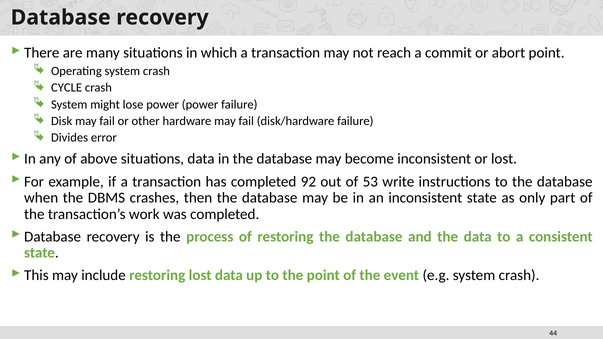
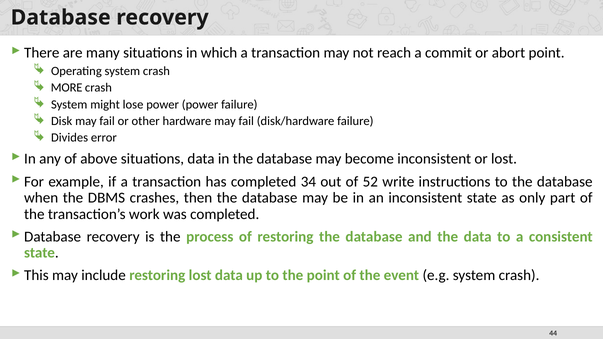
CYCLE: CYCLE -> MORE
92: 92 -> 34
53: 53 -> 52
